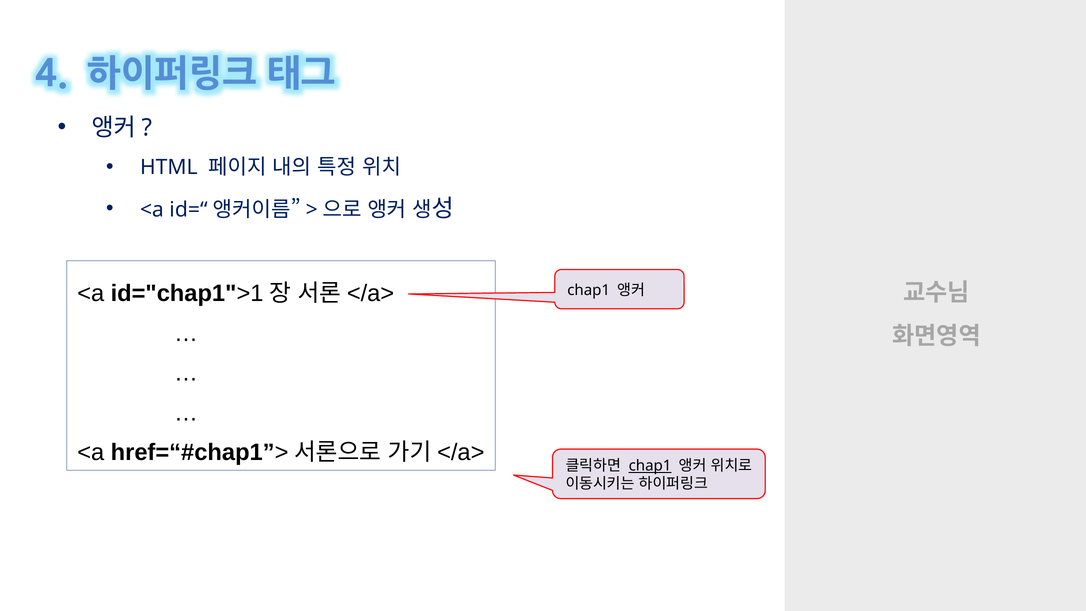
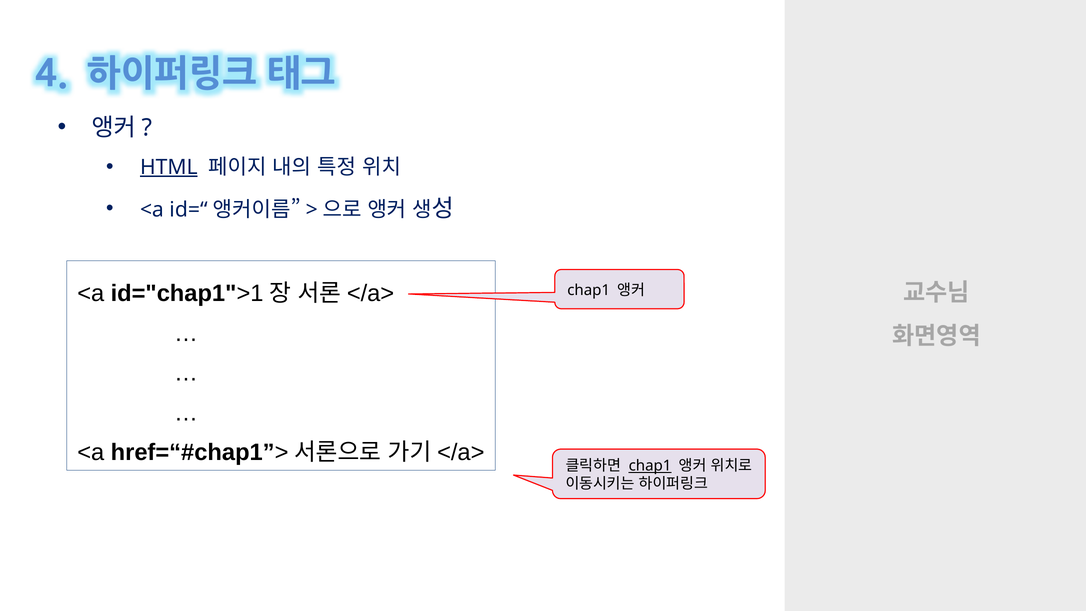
HTML underline: none -> present
